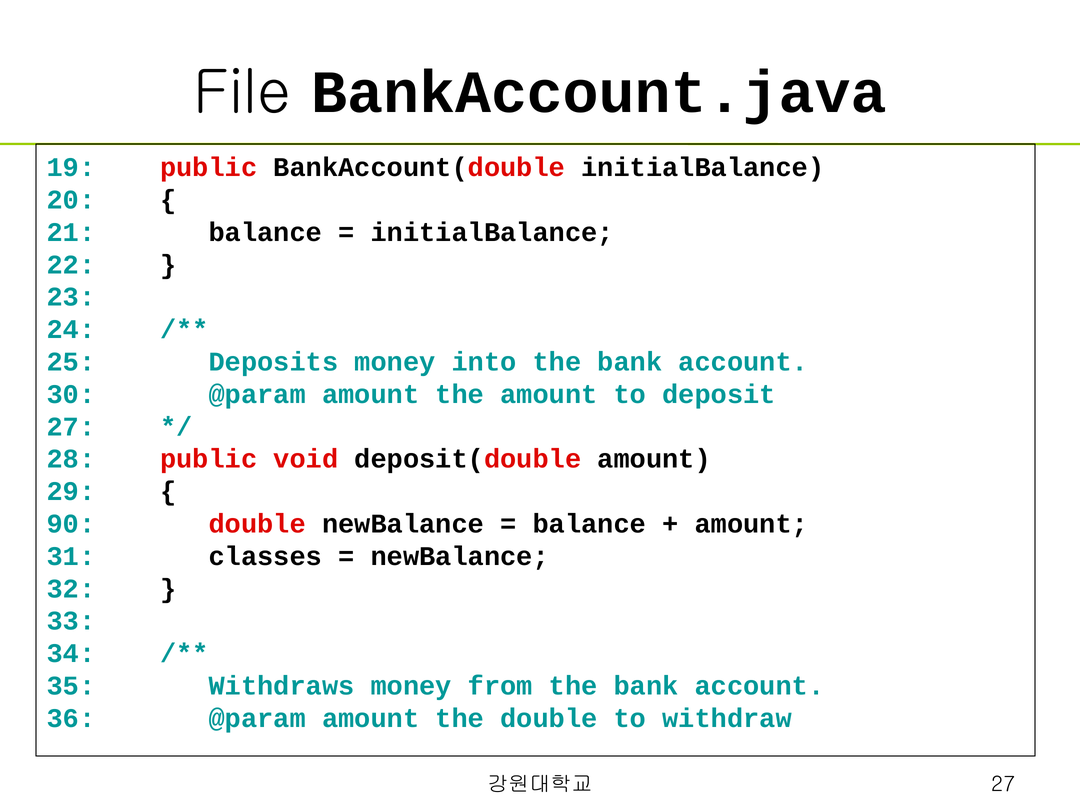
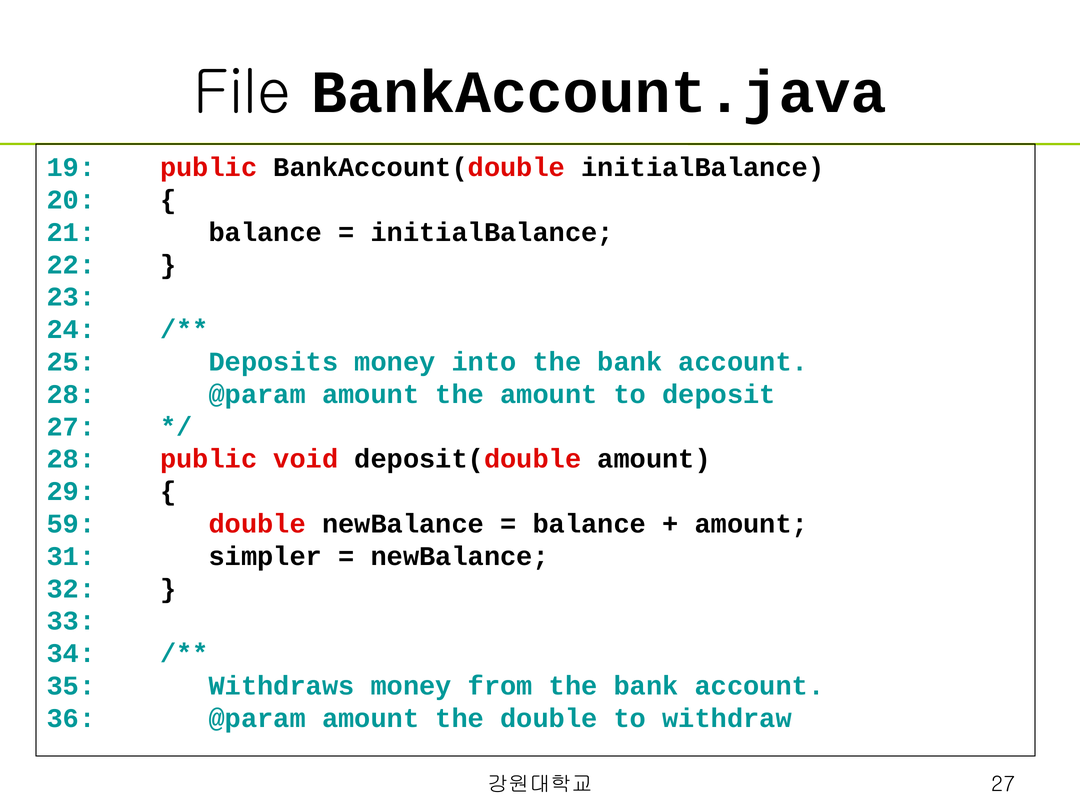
30 at (71, 394): 30 -> 28
90: 90 -> 59
classes: classes -> simpler
